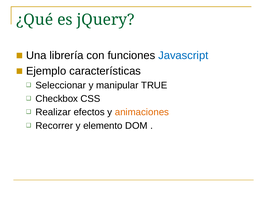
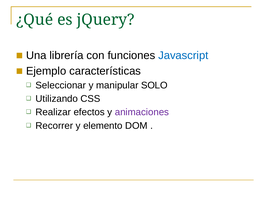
TRUE: TRUE -> SOLO
Checkbox: Checkbox -> Utilizando
animaciones colour: orange -> purple
